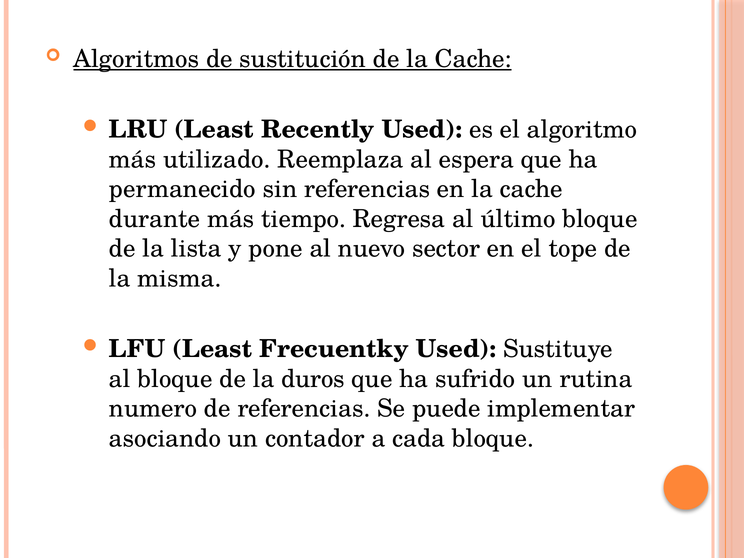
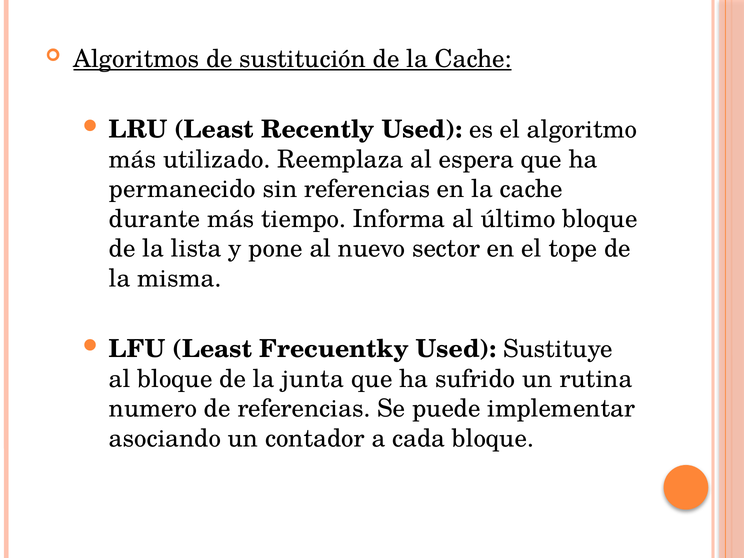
Regresa: Regresa -> Informa
duros: duros -> junta
